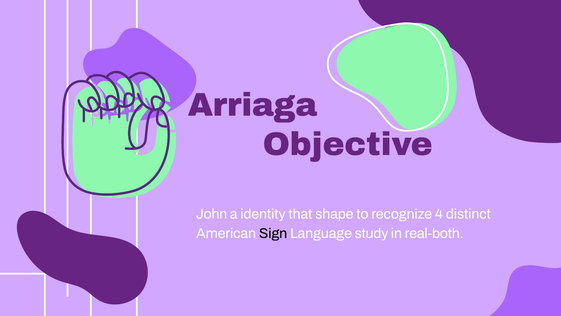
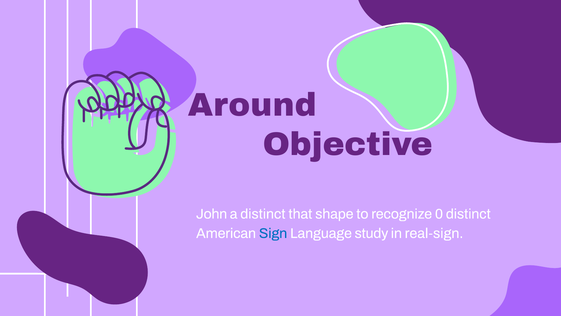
Arriaga: Arriaga -> Around
a identity: identity -> distinct
4: 4 -> 0
Sign colour: black -> blue
real-both: real-both -> real-sign
